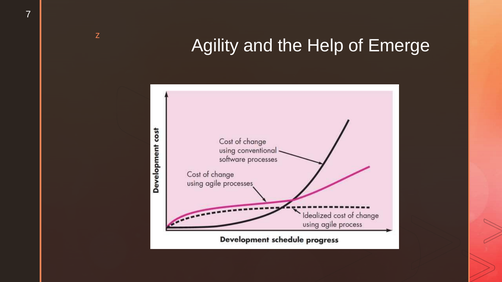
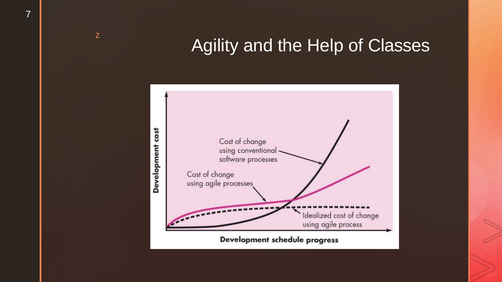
Emerge: Emerge -> Classes
